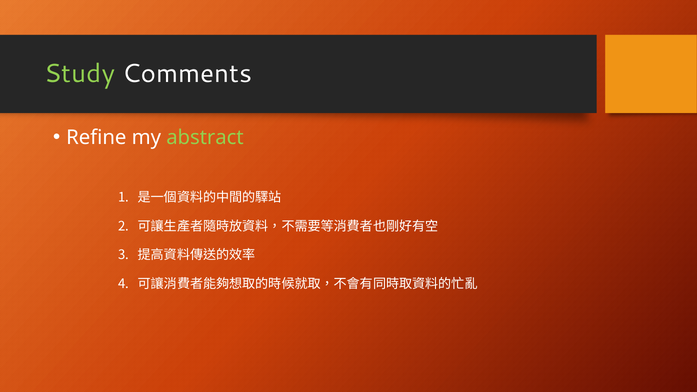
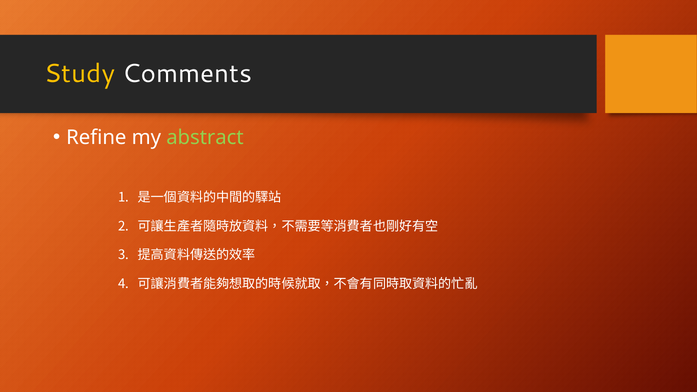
Study colour: light green -> yellow
